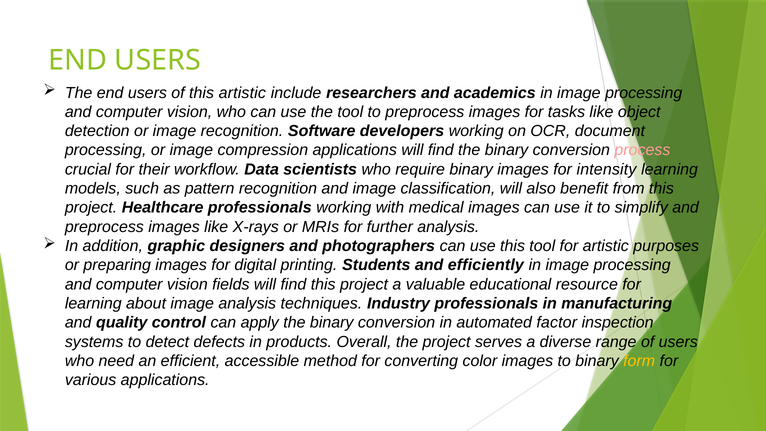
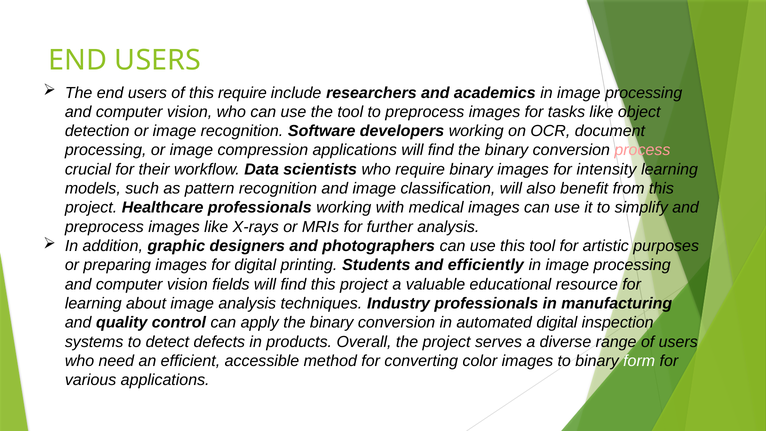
this artistic: artistic -> require
automated factor: factor -> digital
form colour: yellow -> white
